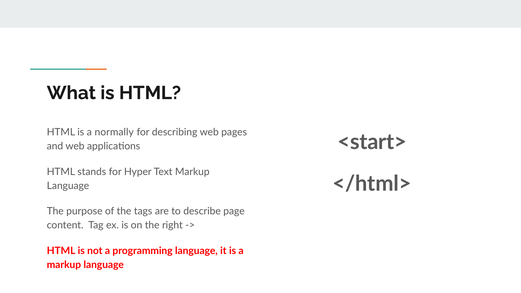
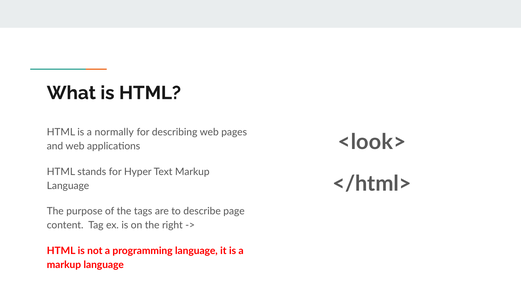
<start>: <start> -> <look>
